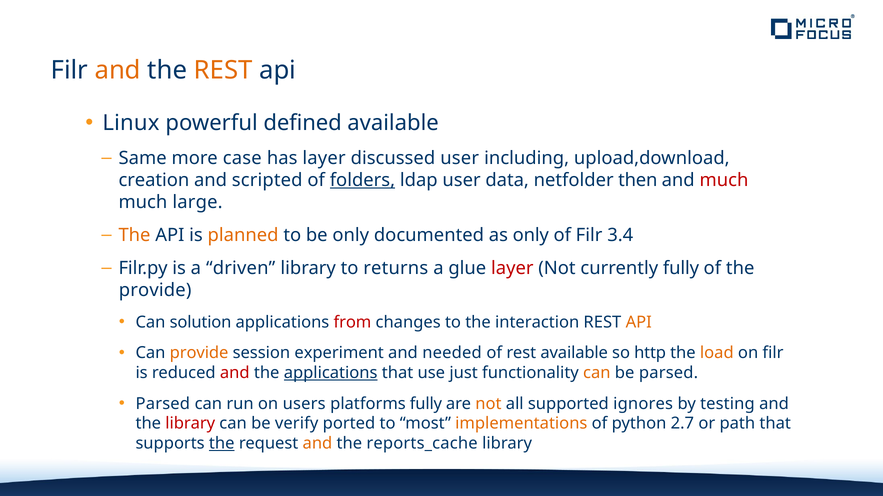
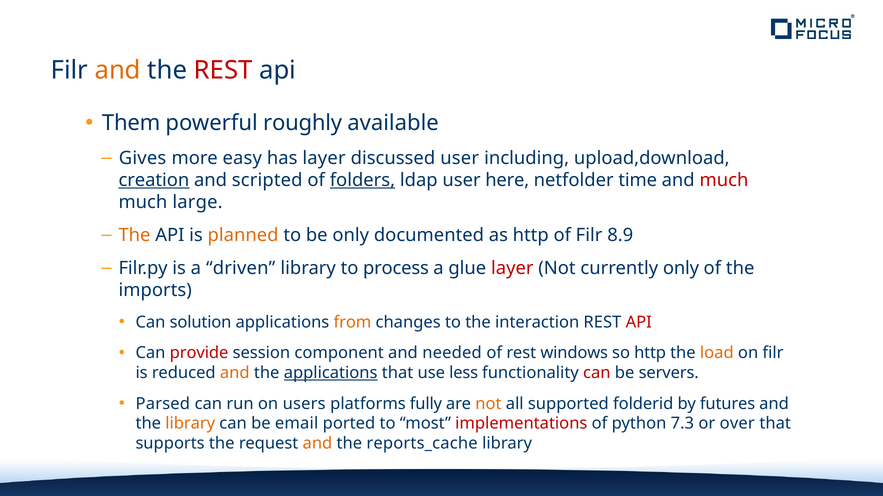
REST at (223, 70) colour: orange -> red
Linux: Linux -> Them
defined: defined -> roughly
Same: Same -> Gives
case: case -> easy
creation underline: none -> present
data: data -> here
then: then -> time
as only: only -> http
3.4: 3.4 -> 8.9
returns: returns -> process
currently fully: fully -> only
provide at (155, 291): provide -> imports
from colour: red -> orange
API at (639, 323) colour: orange -> red
provide at (199, 353) colour: orange -> red
experiment: experiment -> component
rest available: available -> windows
and at (235, 373) colour: red -> orange
just: just -> less
can at (597, 373) colour: orange -> red
be parsed: parsed -> servers
ignores: ignores -> folderid
testing: testing -> futures
library at (190, 424) colour: red -> orange
verify: verify -> email
implementations colour: orange -> red
2.7: 2.7 -> 7.3
path: path -> over
the at (222, 444) underline: present -> none
